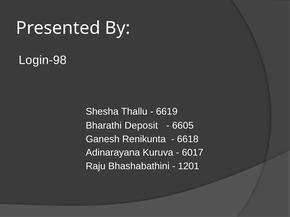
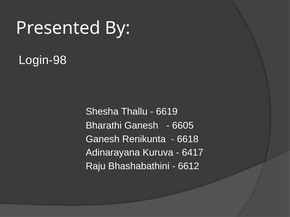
Bharathi Deposit: Deposit -> Ganesh
6017: 6017 -> 6417
1201: 1201 -> 6612
